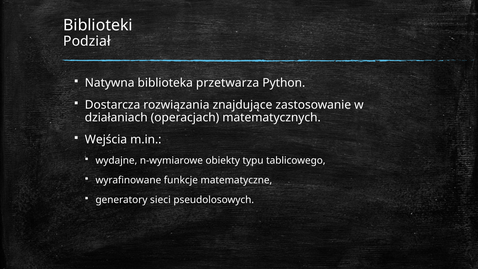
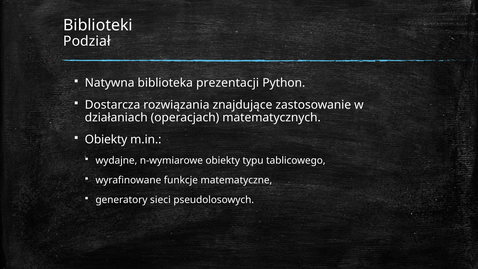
przetwarza: przetwarza -> prezentacji
Wejścia at (106, 140): Wejścia -> Obiekty
